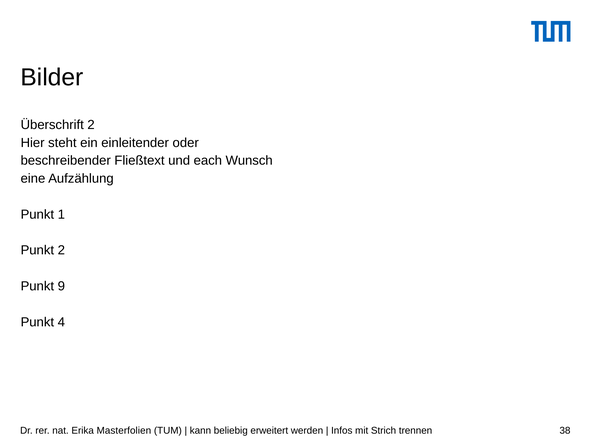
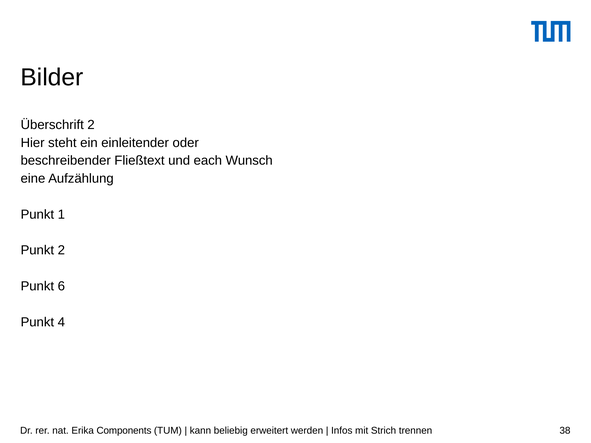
9: 9 -> 6
Masterfolien: Masterfolien -> Components
